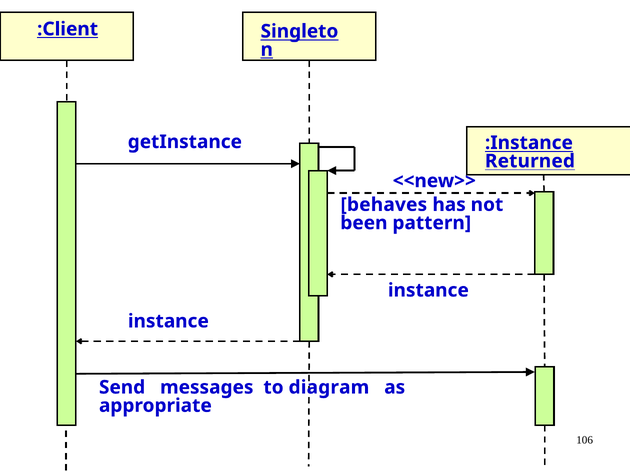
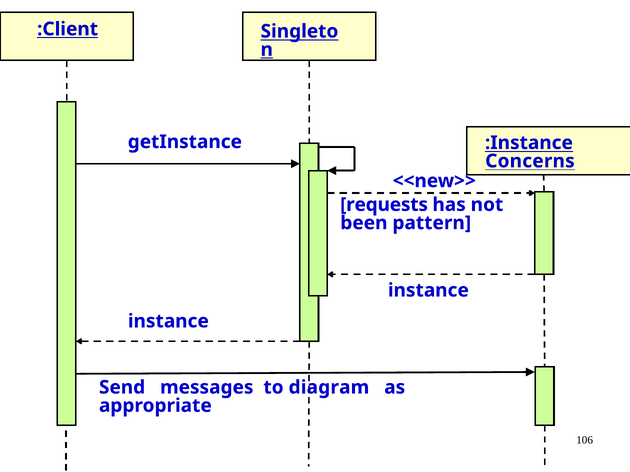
Returned: Returned -> Concerns
behaves: behaves -> requests
